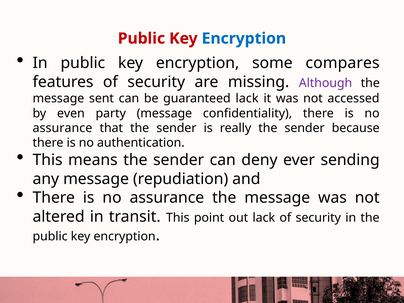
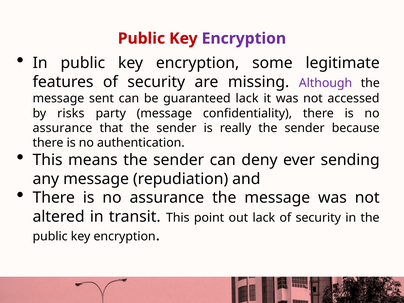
Encryption at (244, 38) colour: blue -> purple
compares: compares -> legitimate
even: even -> risks
